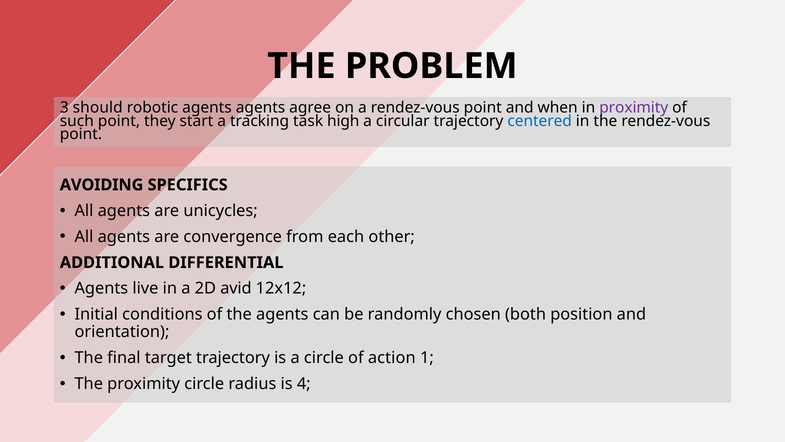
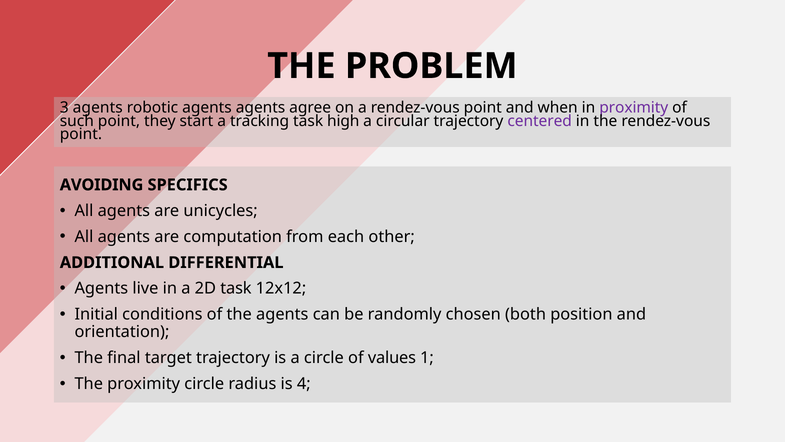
3 should: should -> agents
centered colour: blue -> purple
convergence: convergence -> computation
2D avid: avid -> task
action: action -> values
